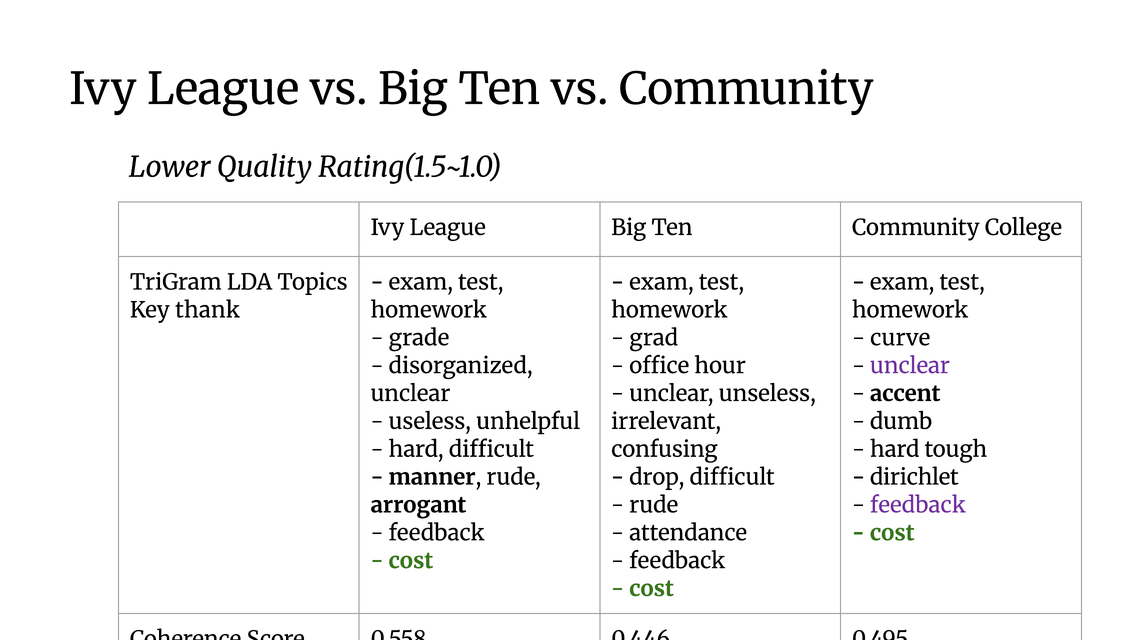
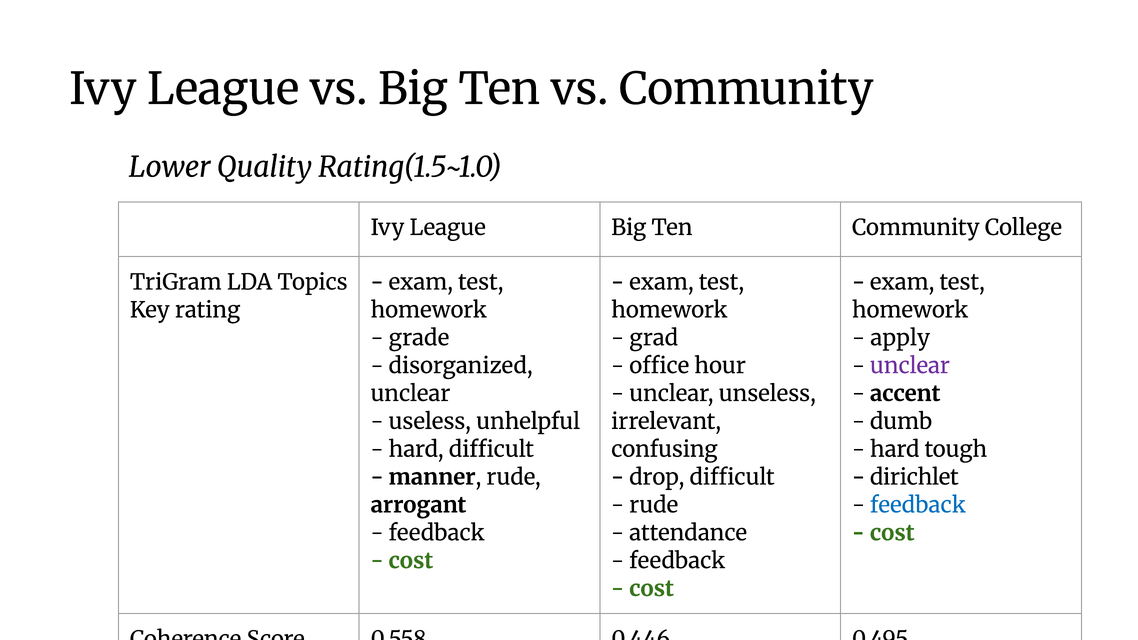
thank: thank -> rating
curve: curve -> apply
feedback at (918, 505) colour: purple -> blue
